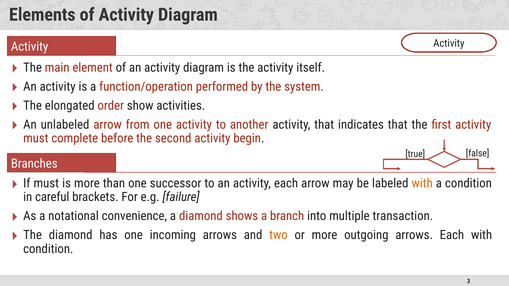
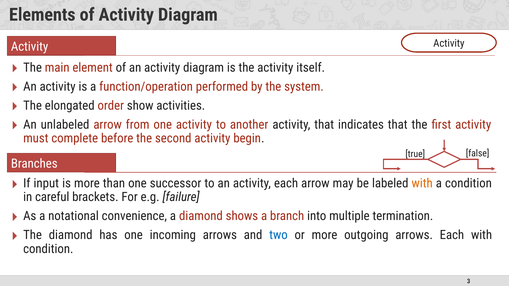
If must: must -> input
transaction: transaction -> termination
two colour: orange -> blue
